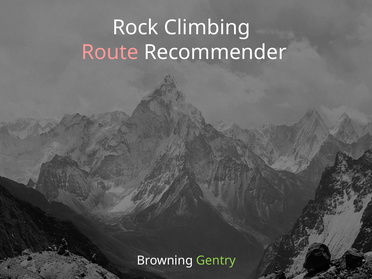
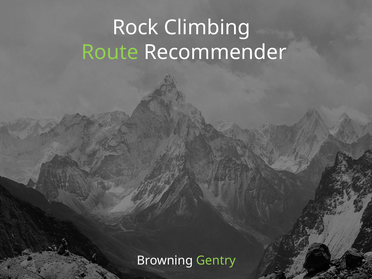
Route colour: pink -> light green
